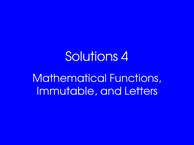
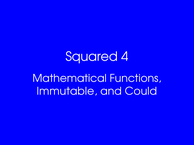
Solutions: Solutions -> Squared
Letters: Letters -> Could
